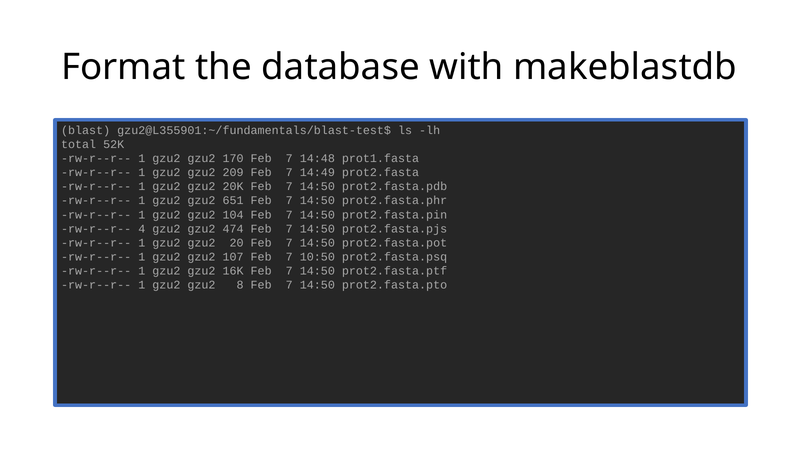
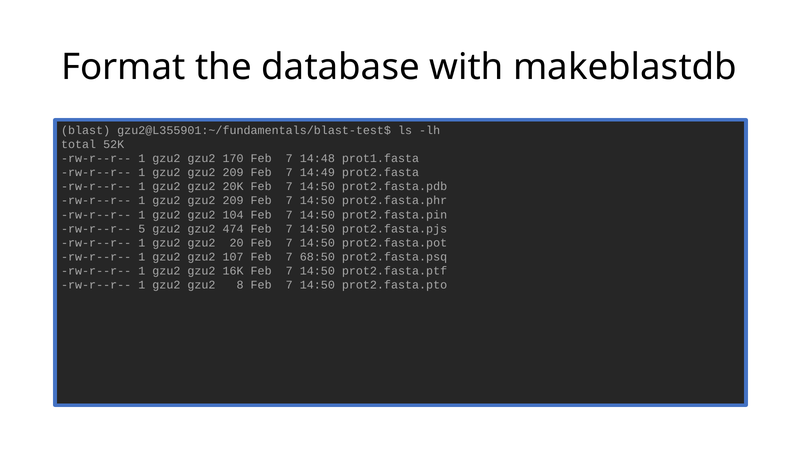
651 at (233, 201): 651 -> 209
4: 4 -> 5
10:50: 10:50 -> 68:50
